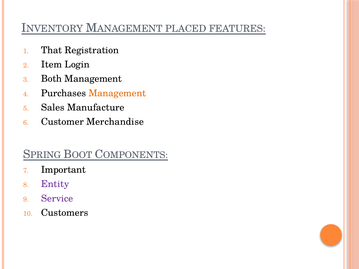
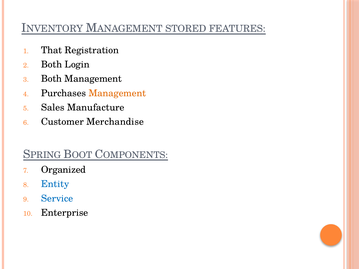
PLACED: PLACED -> STORED
Item at (52, 65): Item -> Both
Important: Important -> Organized
Entity colour: purple -> blue
Service colour: purple -> blue
Customers: Customers -> Enterprise
